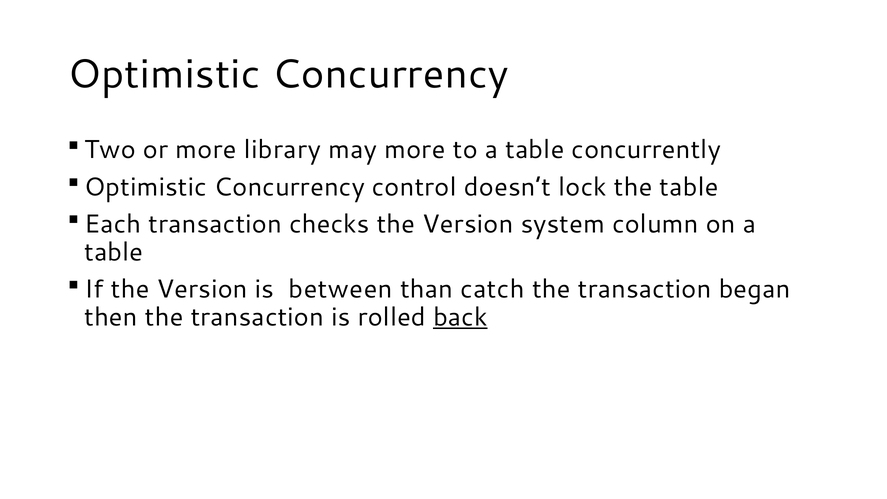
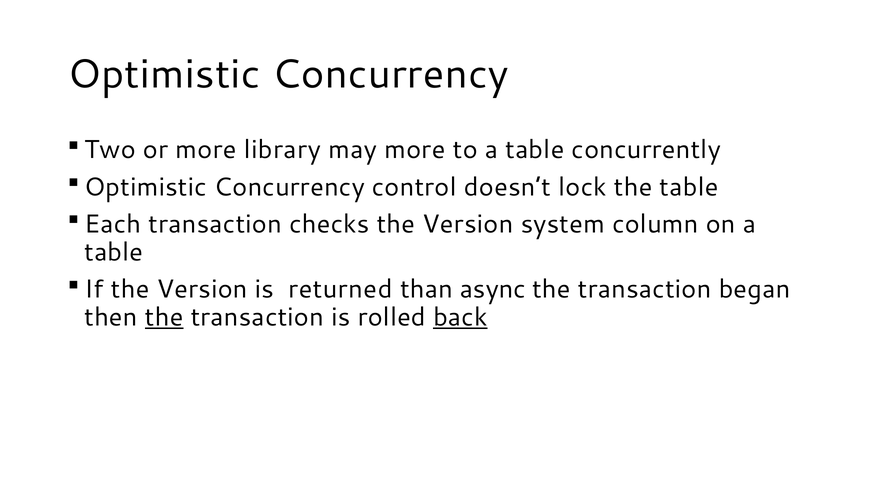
between: between -> returned
catch: catch -> async
the at (164, 317) underline: none -> present
